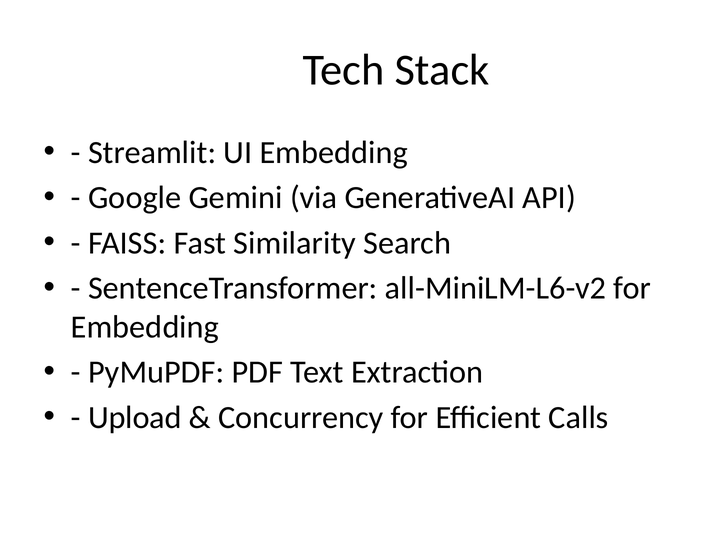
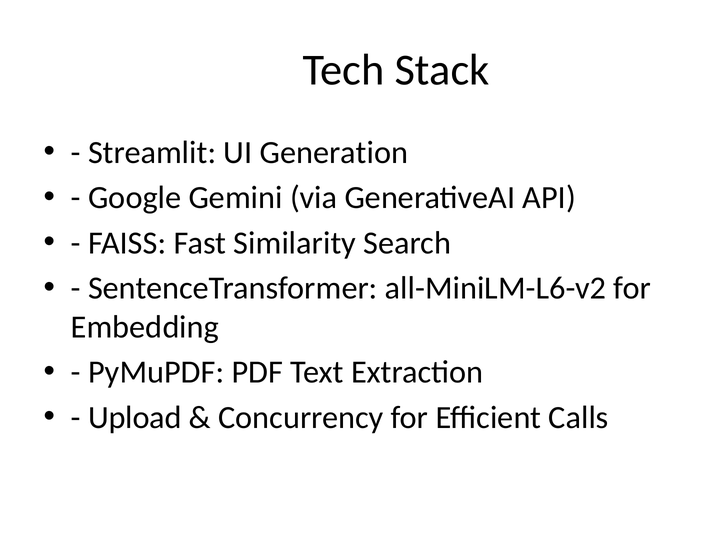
UI Embedding: Embedding -> Generation
